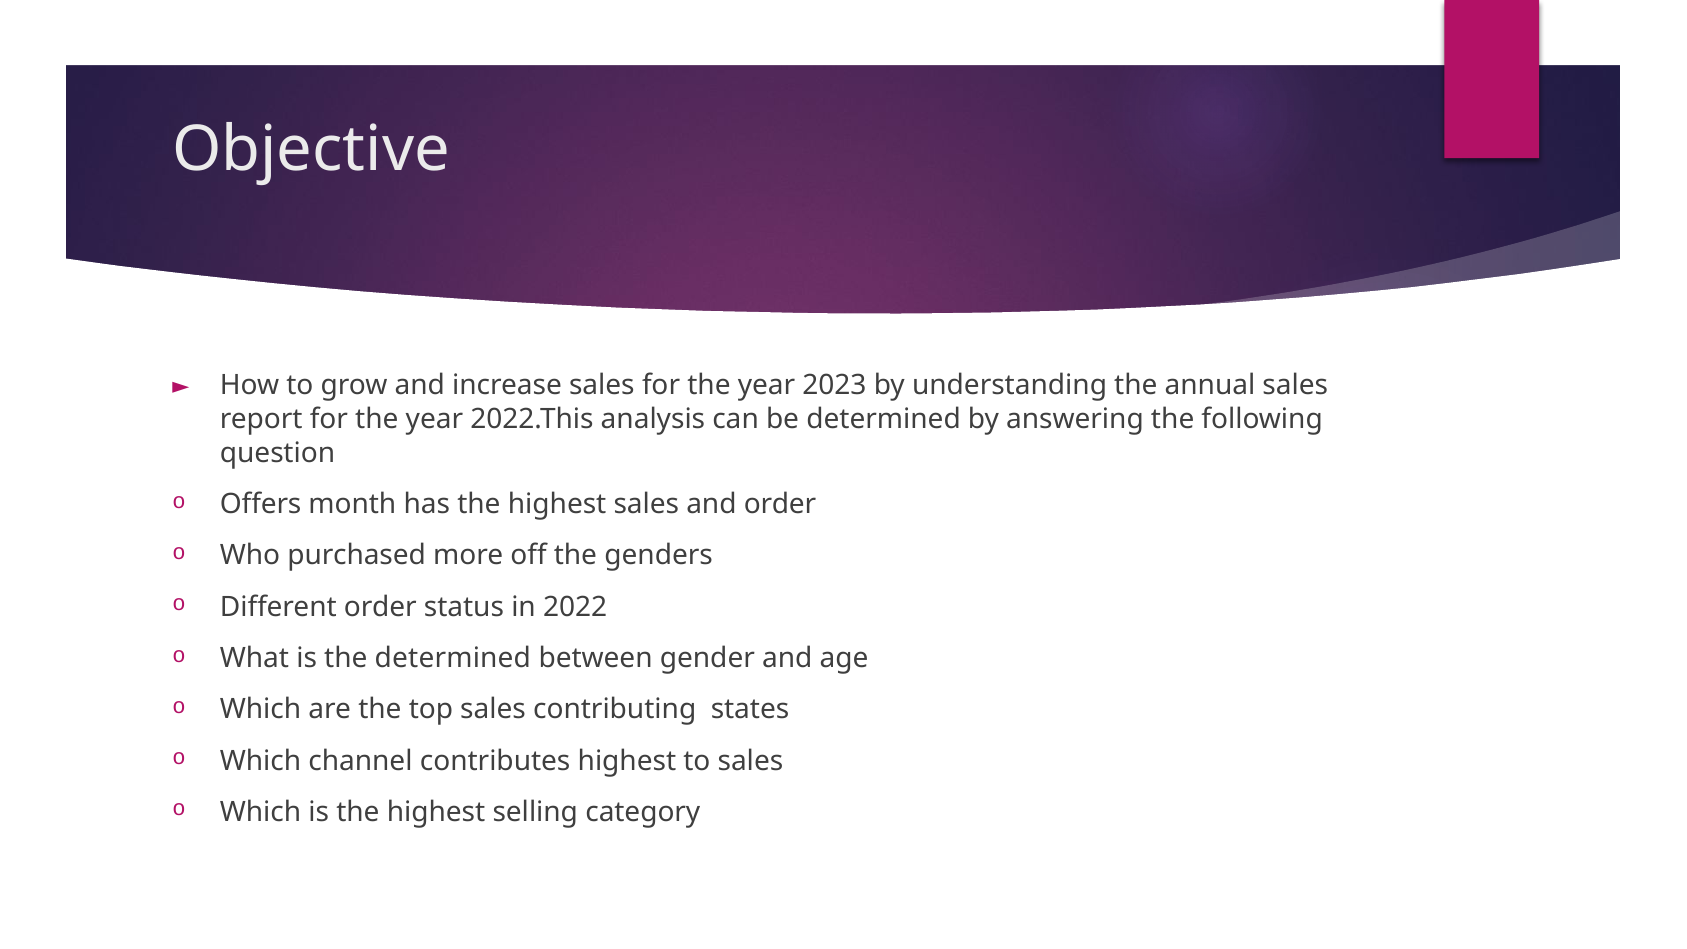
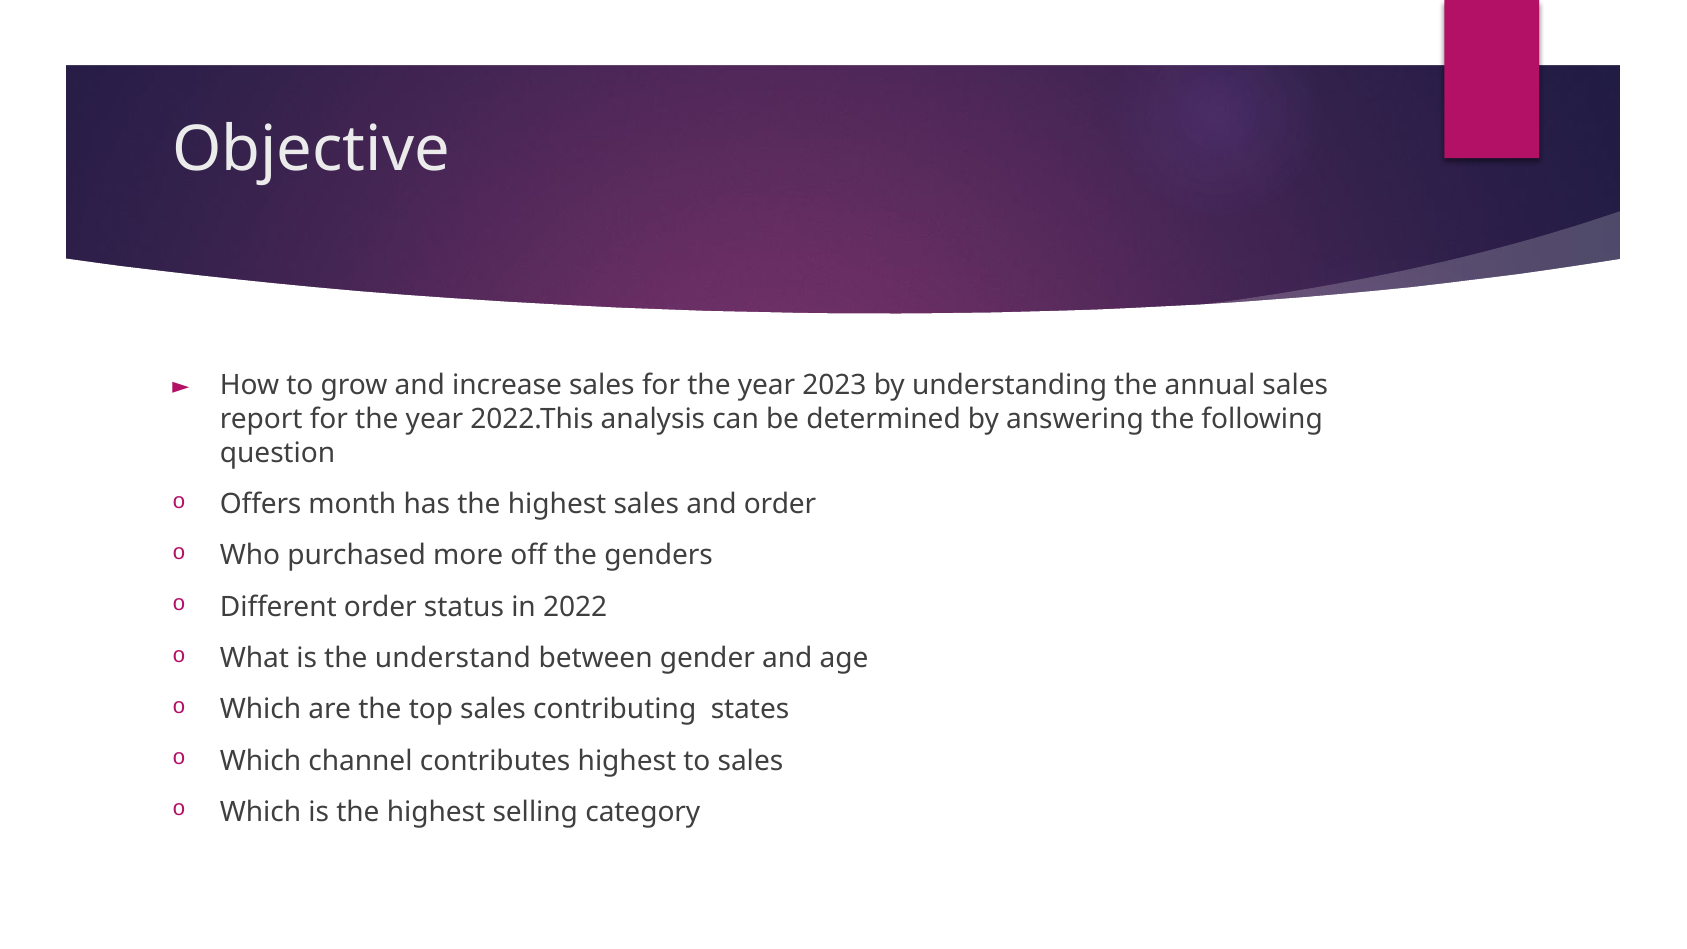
the determined: determined -> understand
